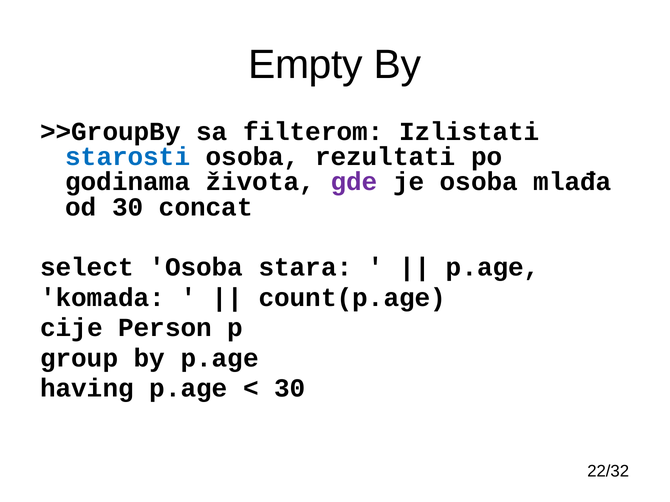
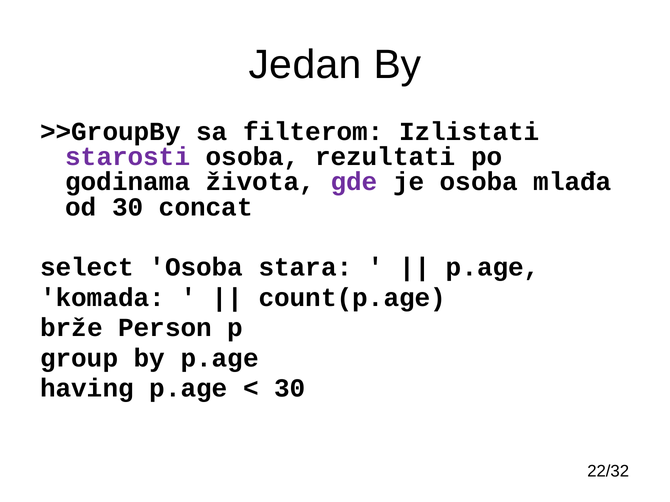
Empty: Empty -> Jedan
starosti colour: blue -> purple
cije: cije -> brže
